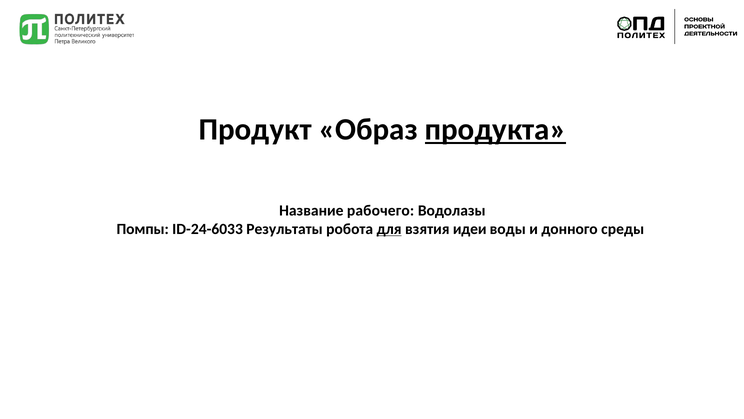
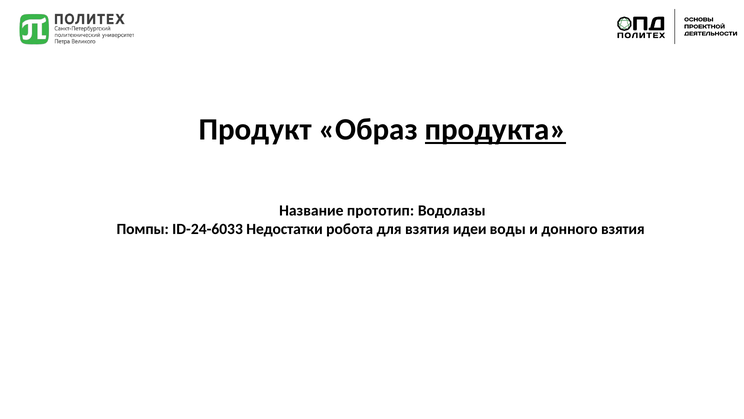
рабочего: рабочего -> прототип
Результаты: Результаты -> Недостатки
для underline: present -> none
донного среды: среды -> взятия
